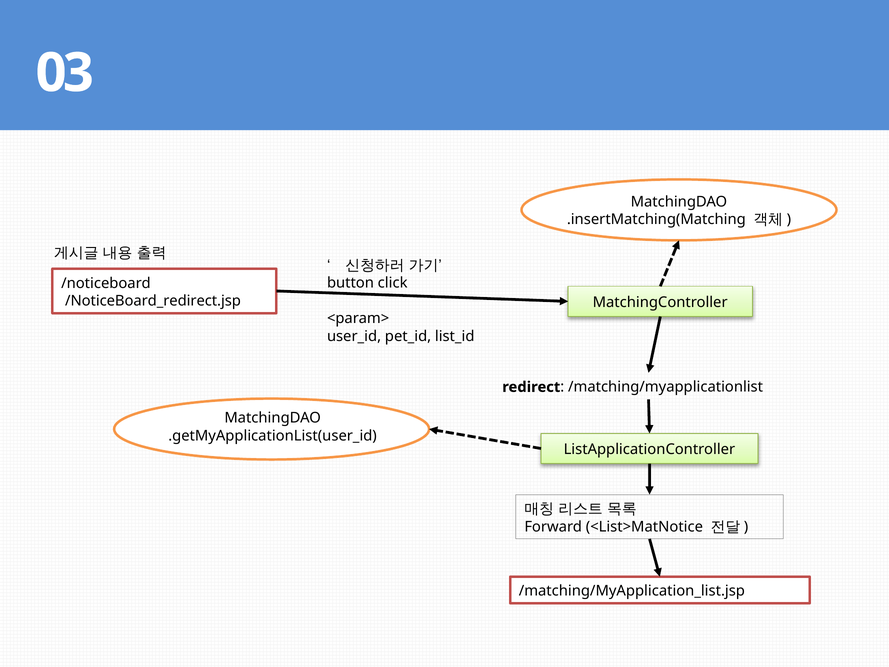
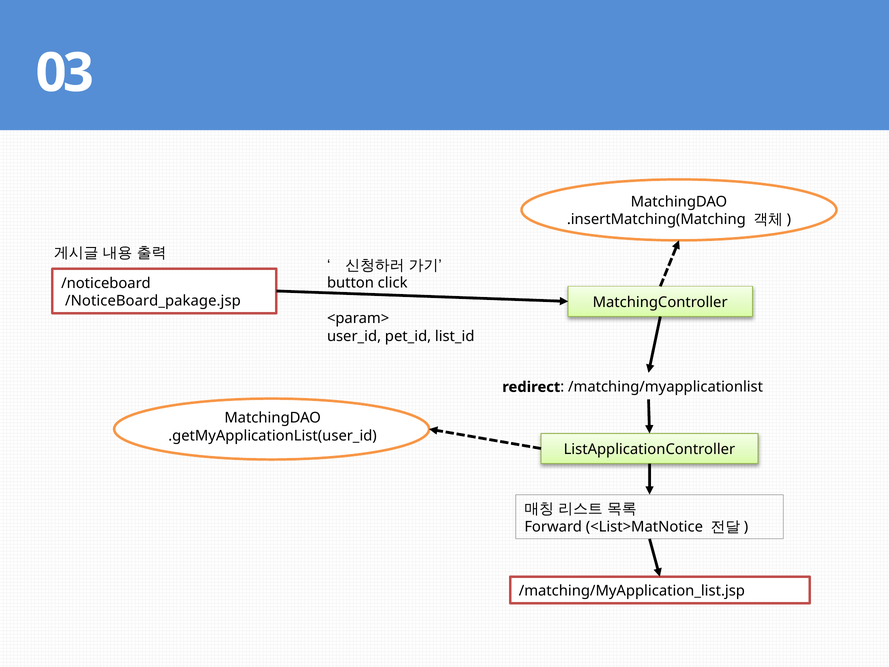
/NoticeBoard_redirect.jsp: /NoticeBoard_redirect.jsp -> /NoticeBoard_pakage.jsp
